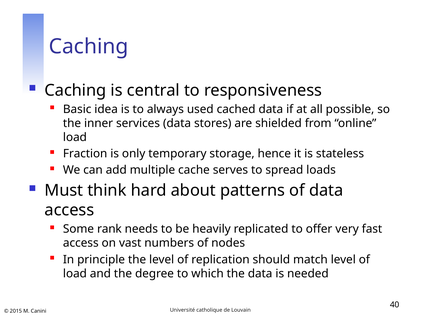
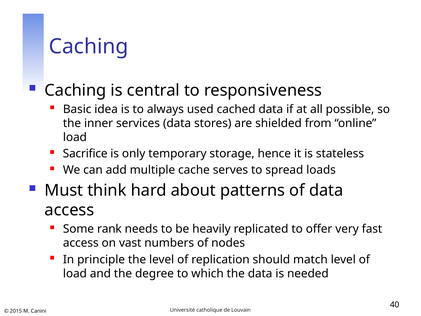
Fraction: Fraction -> Sacrifice
